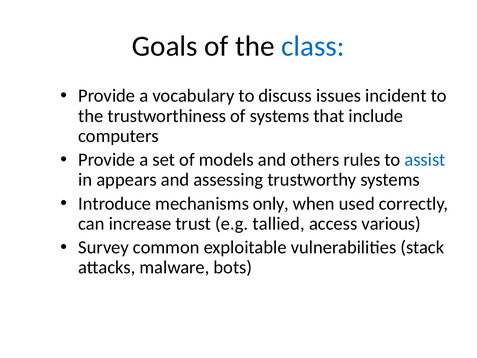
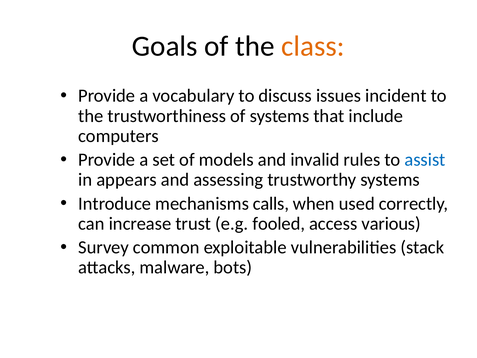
class colour: blue -> orange
others: others -> invalid
only: only -> calls
tallied: tallied -> fooled
